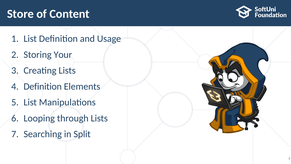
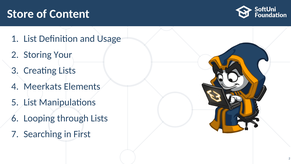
Definition at (43, 86): Definition -> Meerkats
Split: Split -> First
